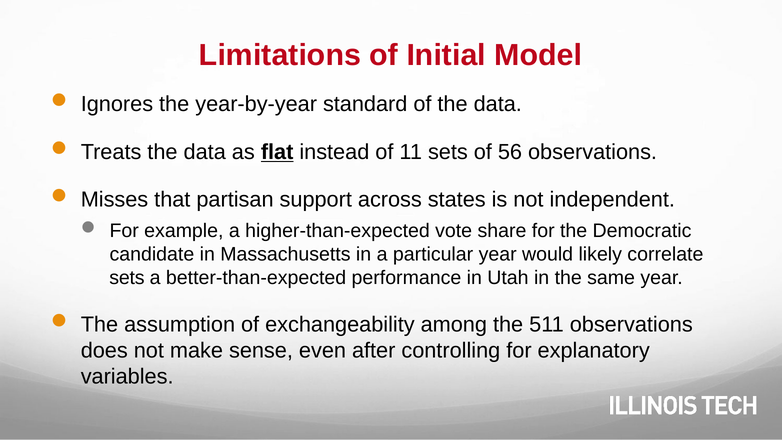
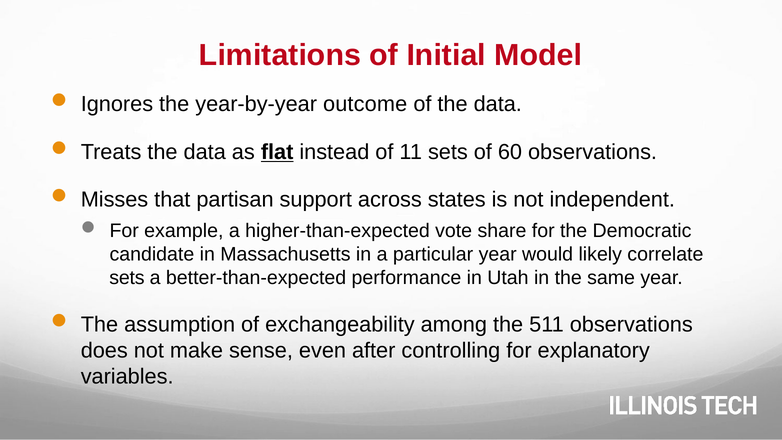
standard: standard -> outcome
56: 56 -> 60
